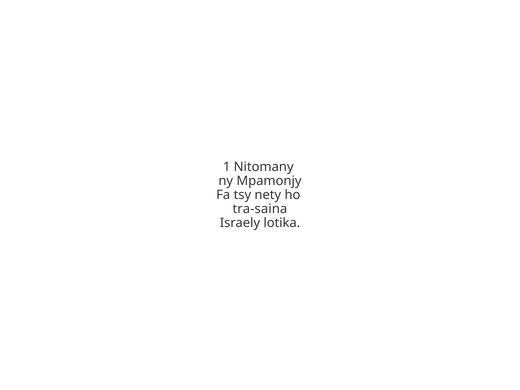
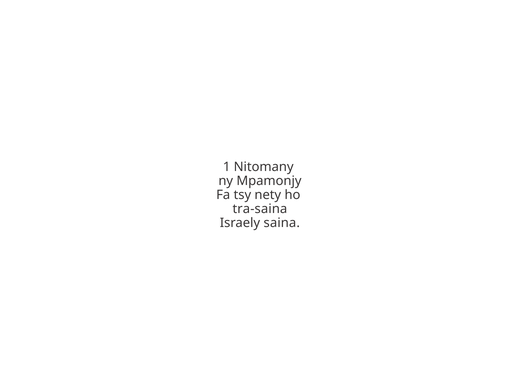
lotika: lotika -> saina
